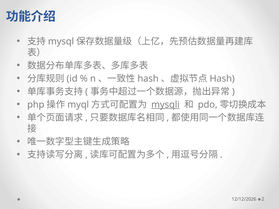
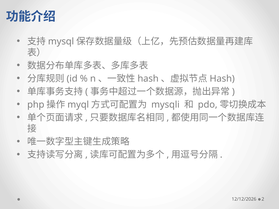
mysqli underline: present -> none
